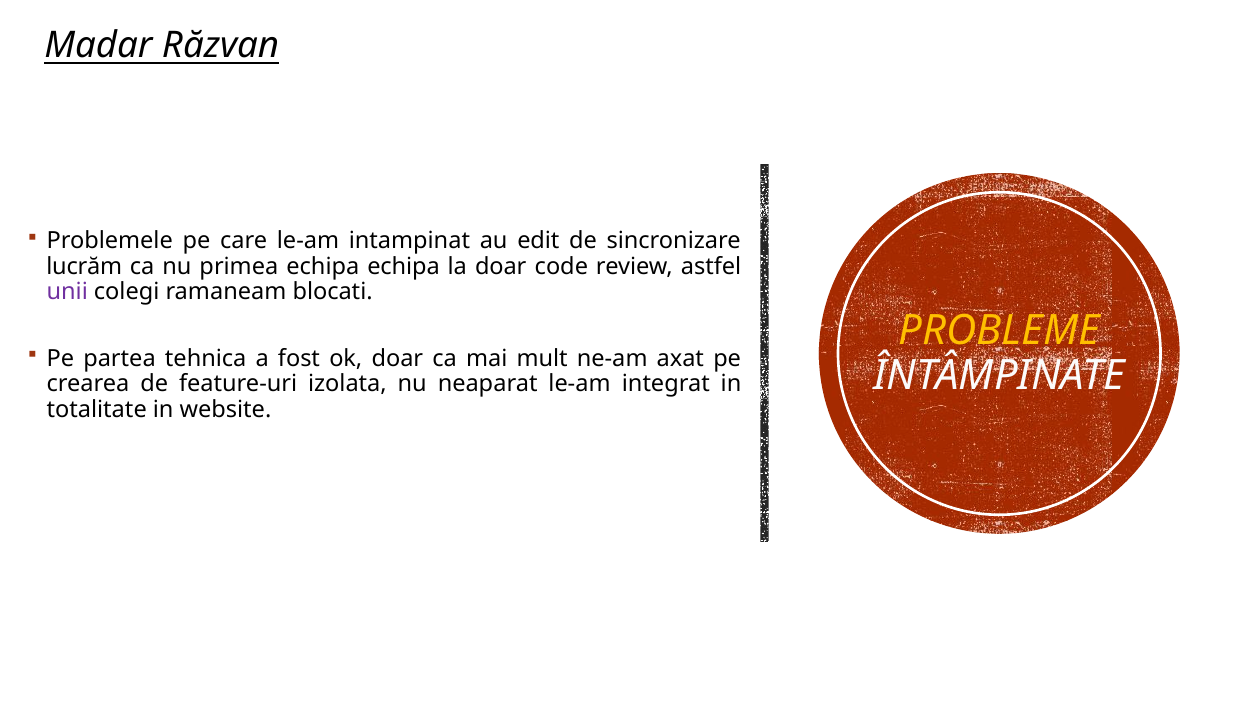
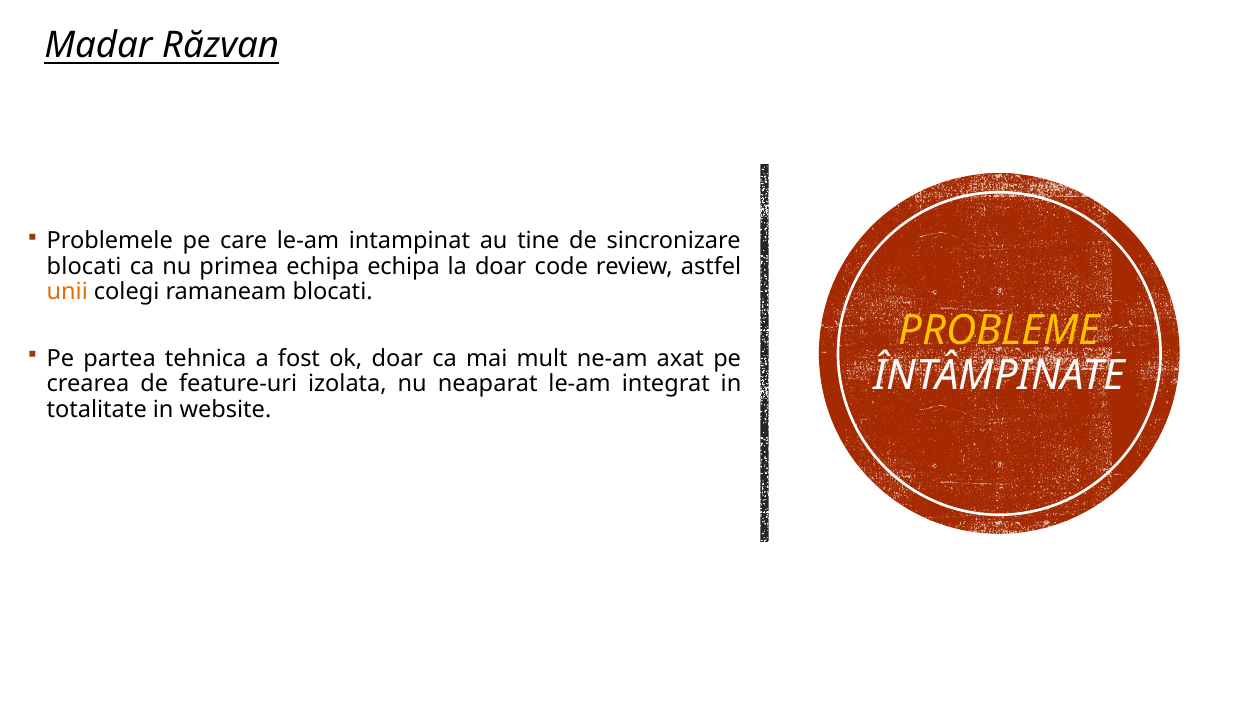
edit: edit -> tine
lucrăm at (84, 266): lucrăm -> blocati
unii colour: purple -> orange
